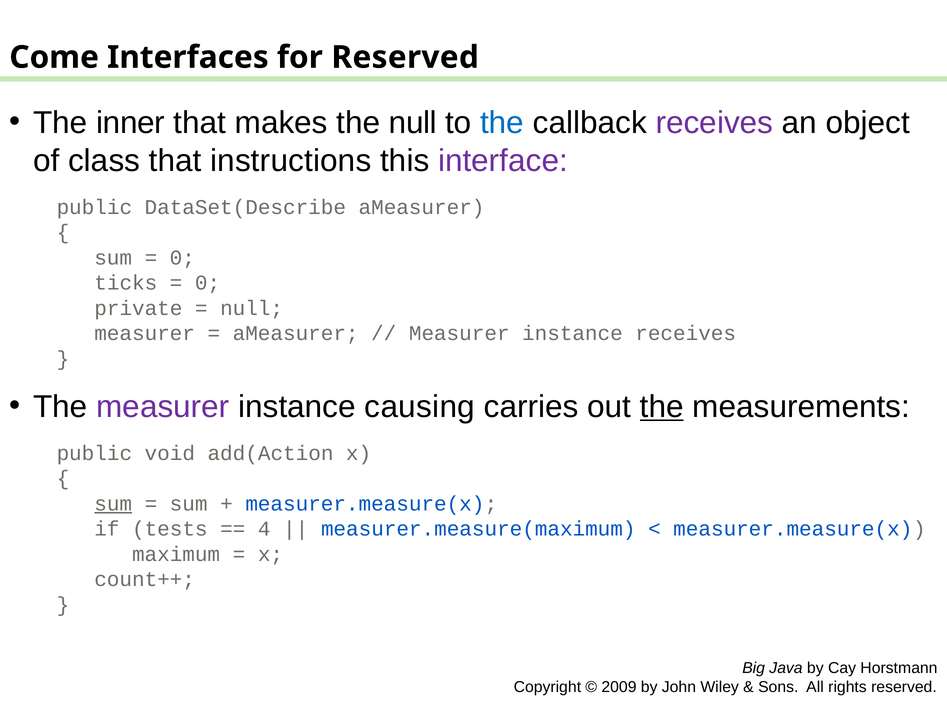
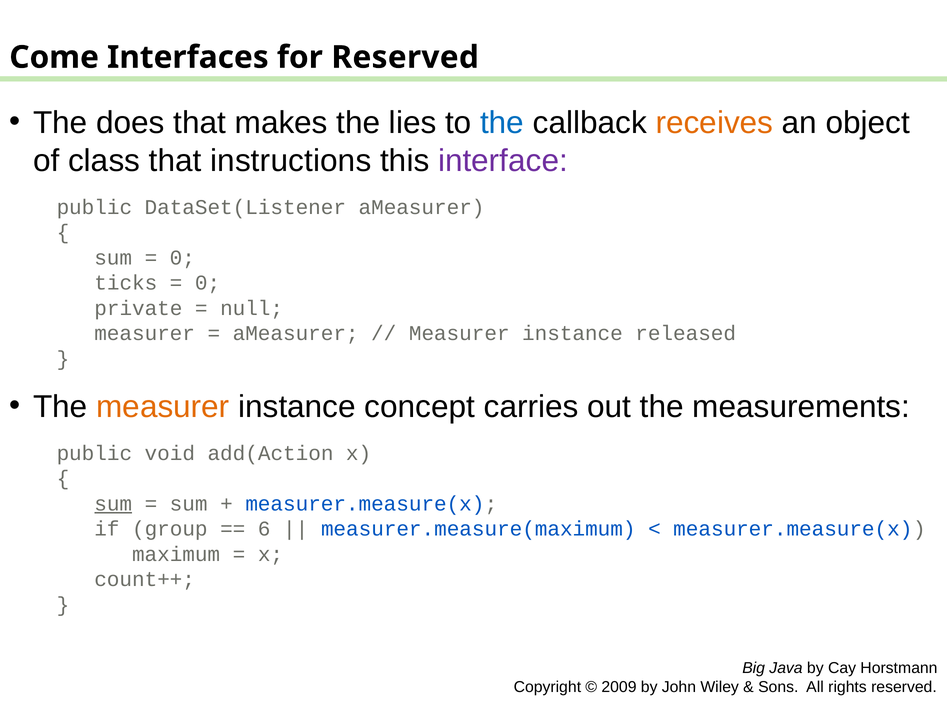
inner: inner -> does
the null: null -> lies
receives at (714, 123) colour: purple -> orange
DataSet(Describe: DataSet(Describe -> DataSet(Listener
instance receives: receives -> released
measurer at (163, 407) colour: purple -> orange
causing: causing -> concept
the at (662, 407) underline: present -> none
tests: tests -> group
4: 4 -> 6
